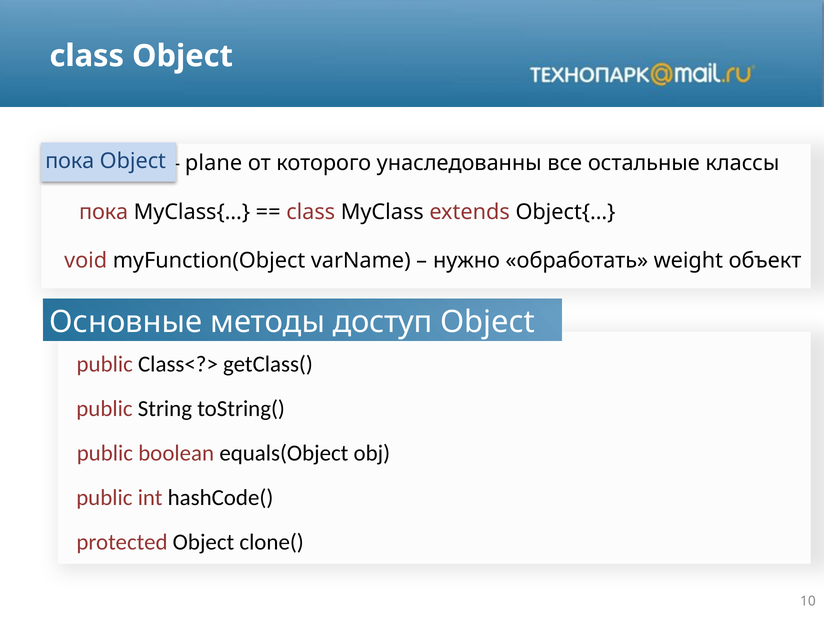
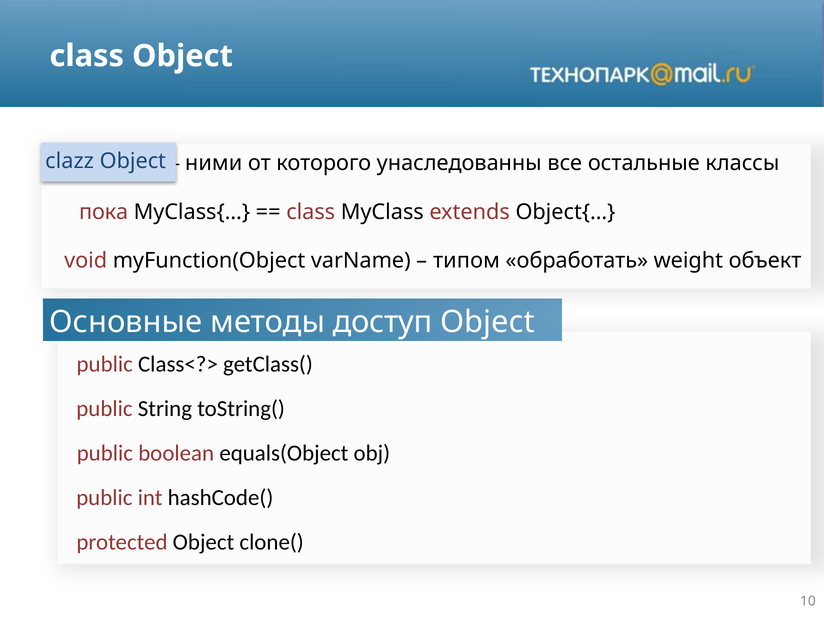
plane: plane -> ними
пока at (70, 161): пока -> clazz
нужно: нужно -> типом
